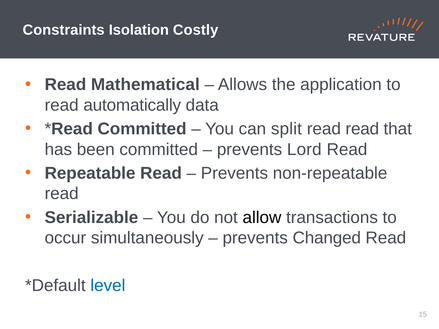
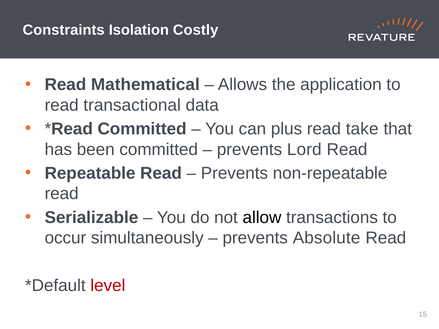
automatically: automatically -> transactional
split: split -> plus
read read: read -> take
Changed: Changed -> Absolute
level colour: blue -> red
